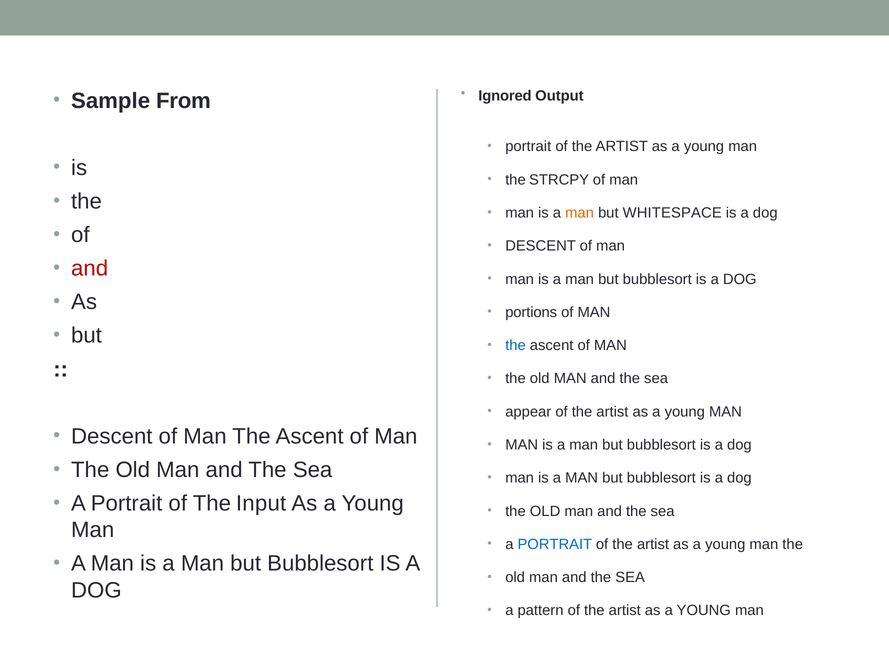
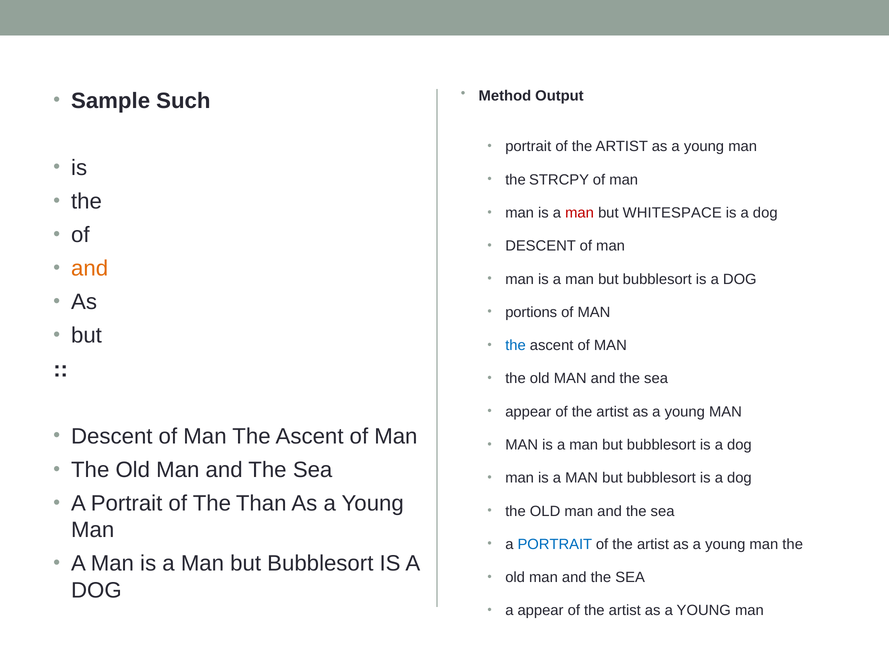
Ignored: Ignored -> Method
From: From -> Such
man at (580, 213) colour: orange -> red
and at (90, 269) colour: red -> orange
Input: Input -> Than
a pattern: pattern -> appear
